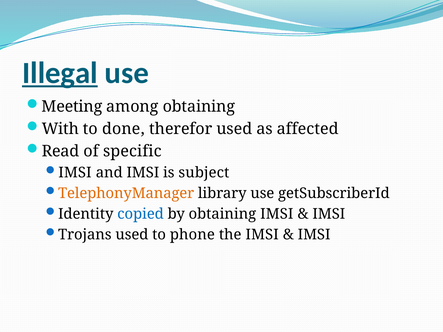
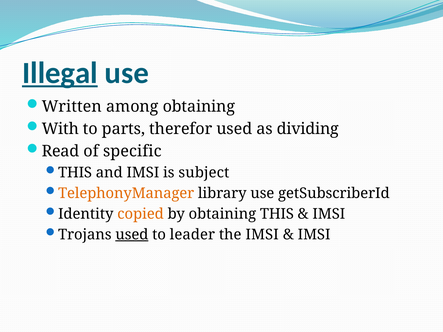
Meeting: Meeting -> Written
done: done -> parts
affected: affected -> dividing
IMSI at (75, 173): IMSI -> THIS
copied colour: blue -> orange
obtaining IMSI: IMSI -> THIS
used at (132, 235) underline: none -> present
phone: phone -> leader
